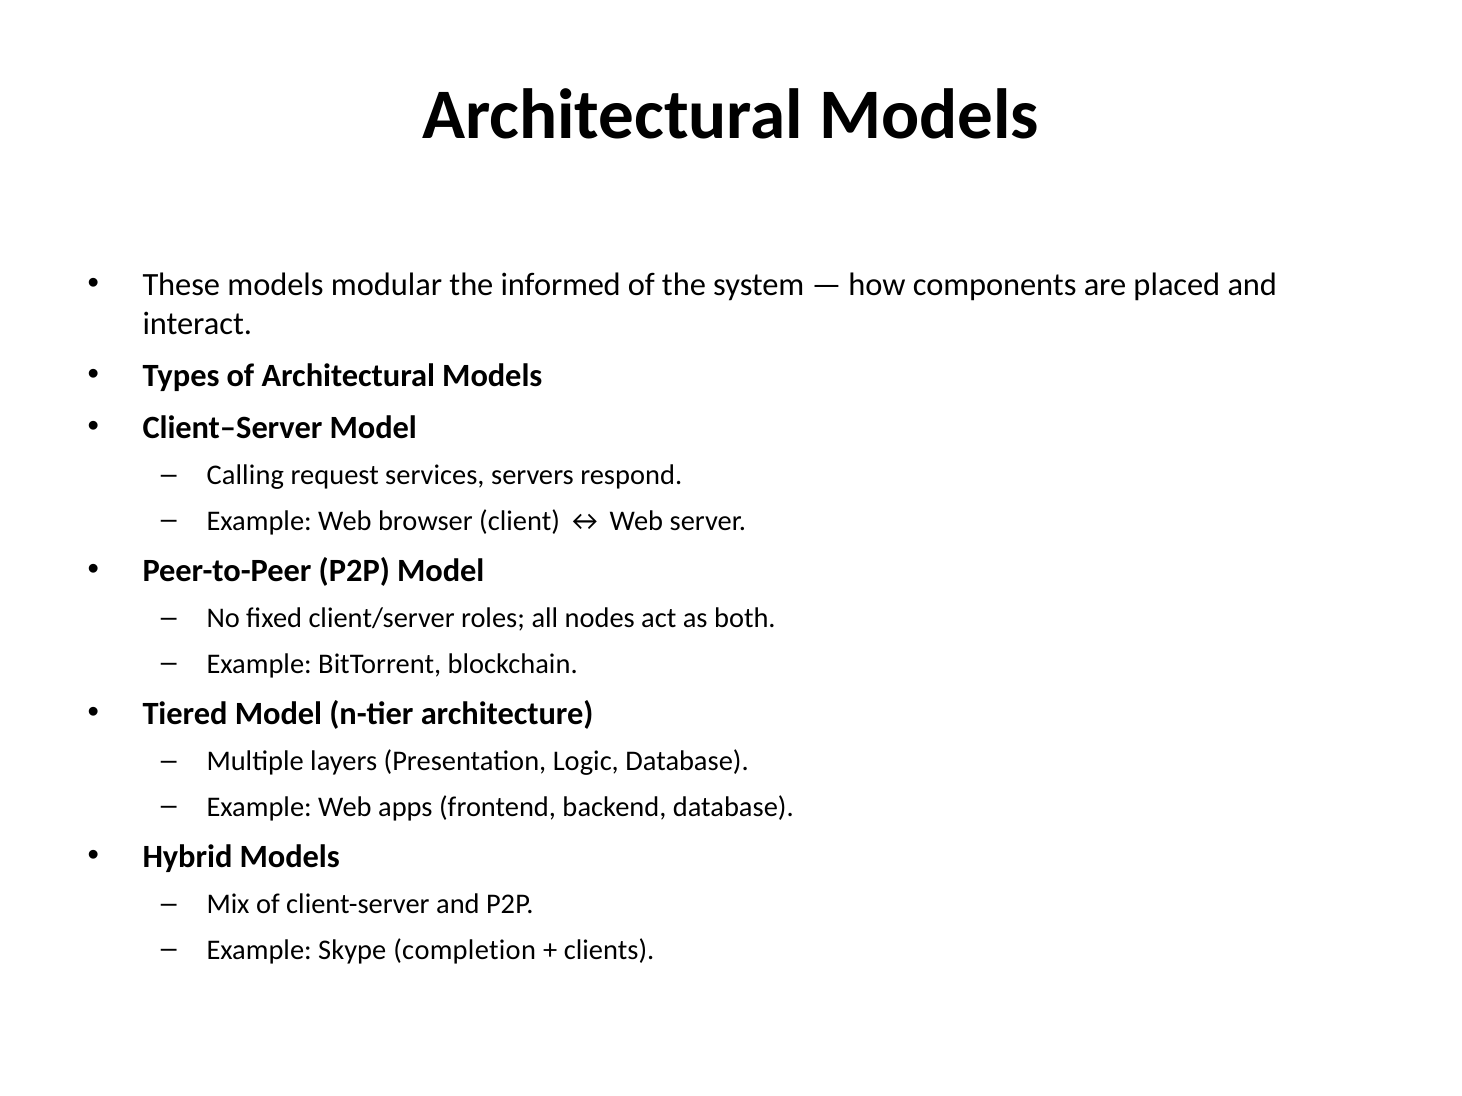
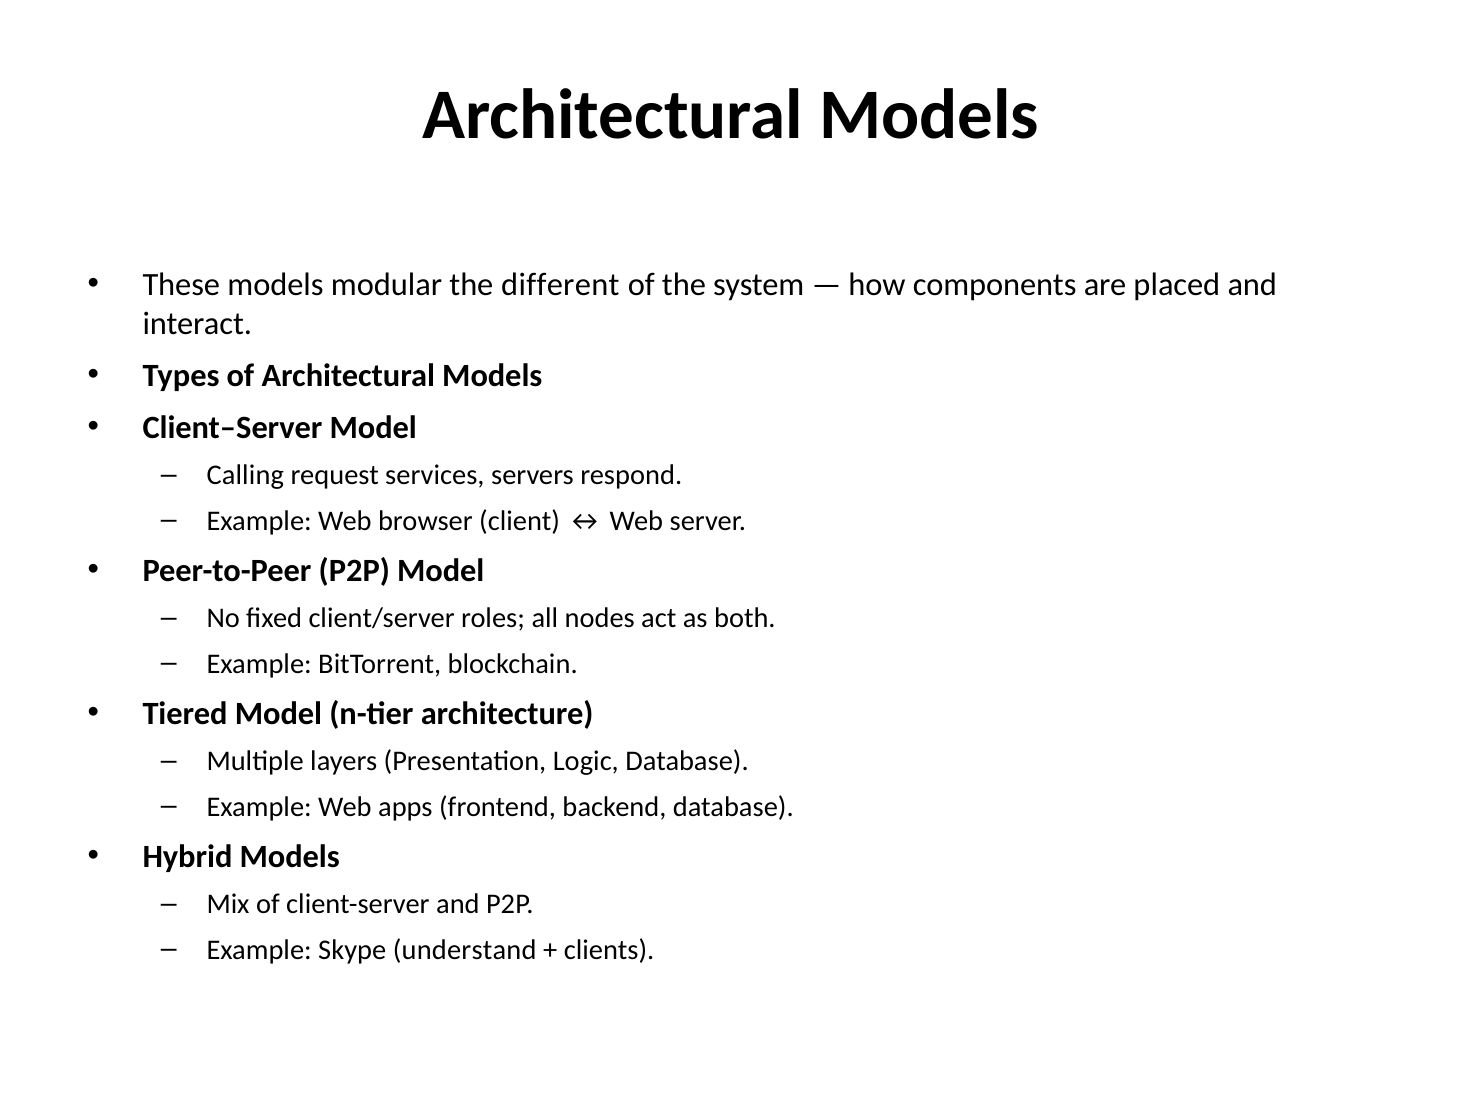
informed: informed -> different
completion: completion -> understand
